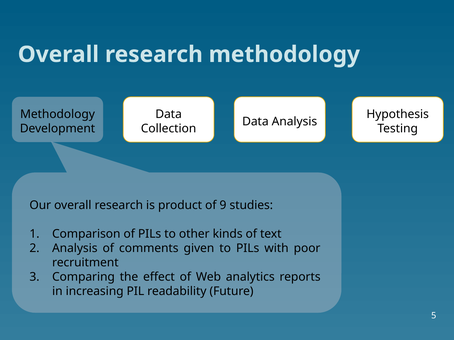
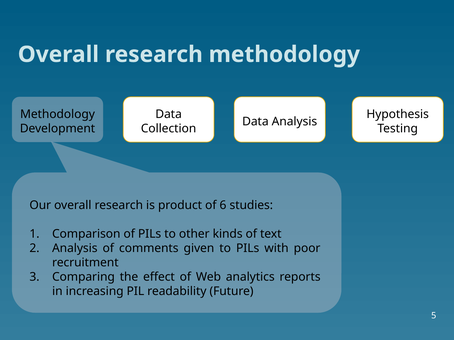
9: 9 -> 6
